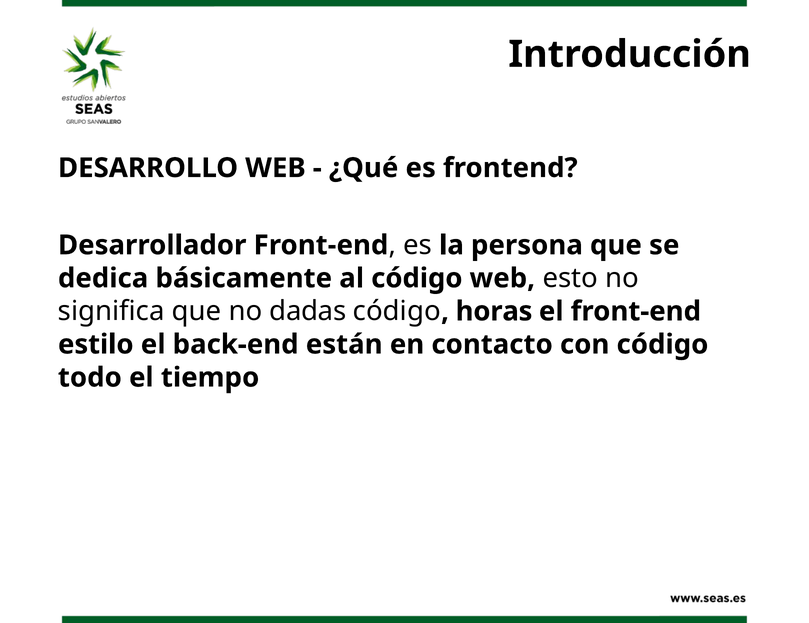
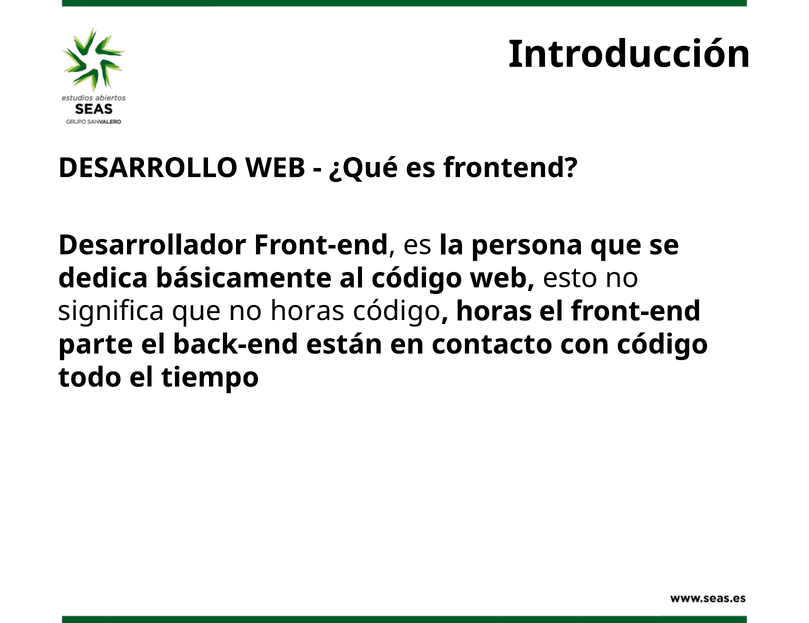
no dadas: dadas -> horas
estilo: estilo -> parte
